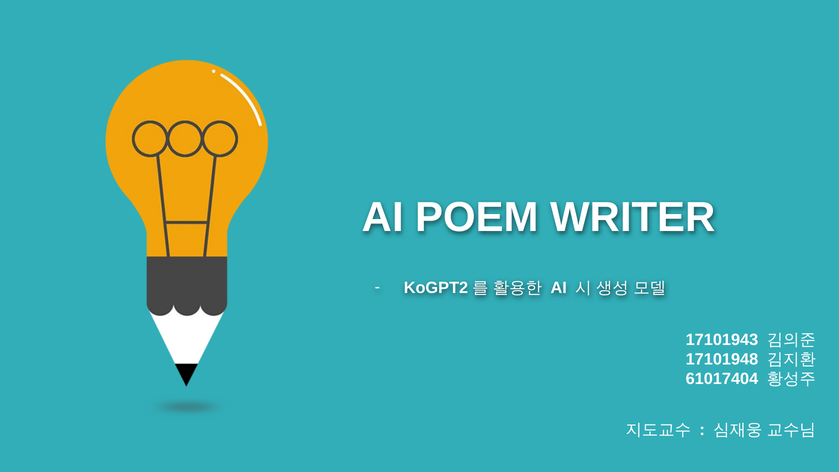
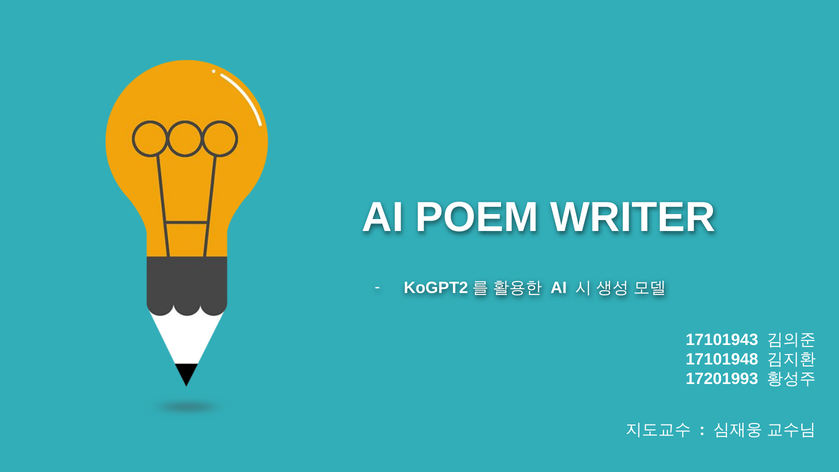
61017404: 61017404 -> 17201993
